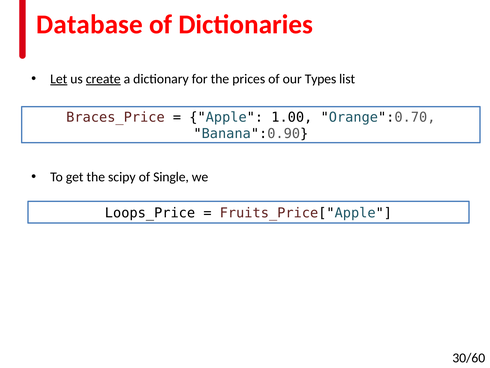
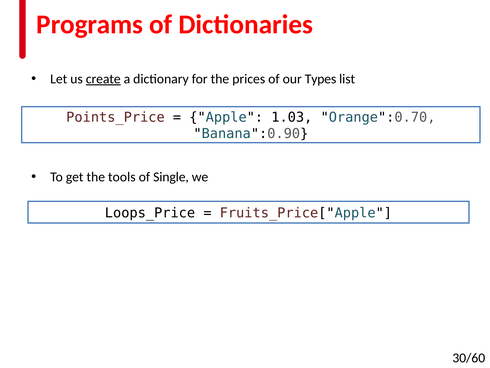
Database: Database -> Programs
Let underline: present -> none
Braces_Price: Braces_Price -> Points_Price
1.00: 1.00 -> 1.03
scipy: scipy -> tools
